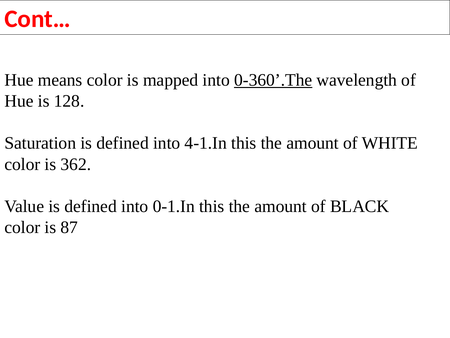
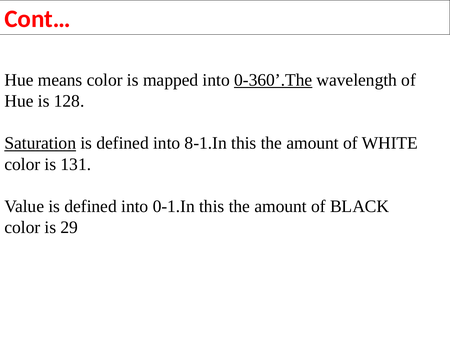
Saturation underline: none -> present
4-1.In: 4-1.In -> 8-1.In
362: 362 -> 131
87: 87 -> 29
